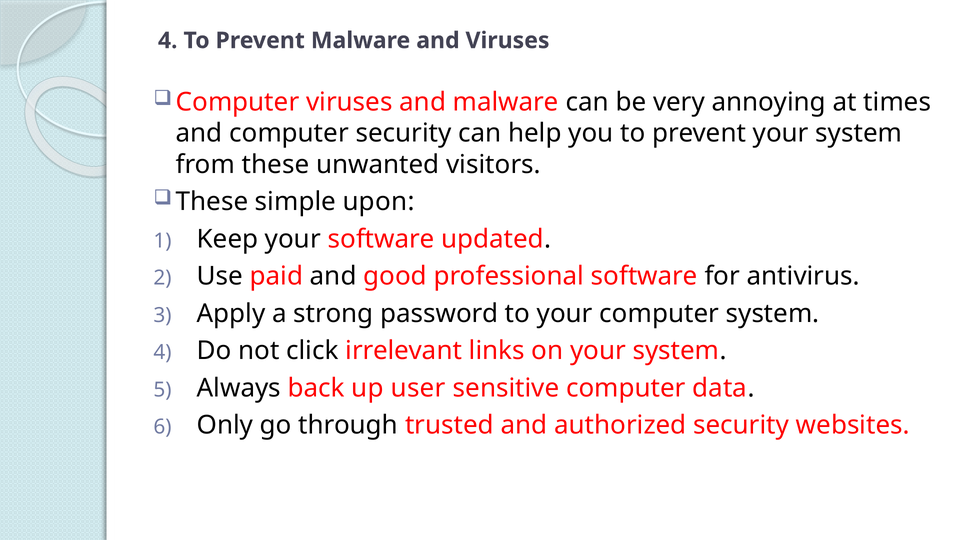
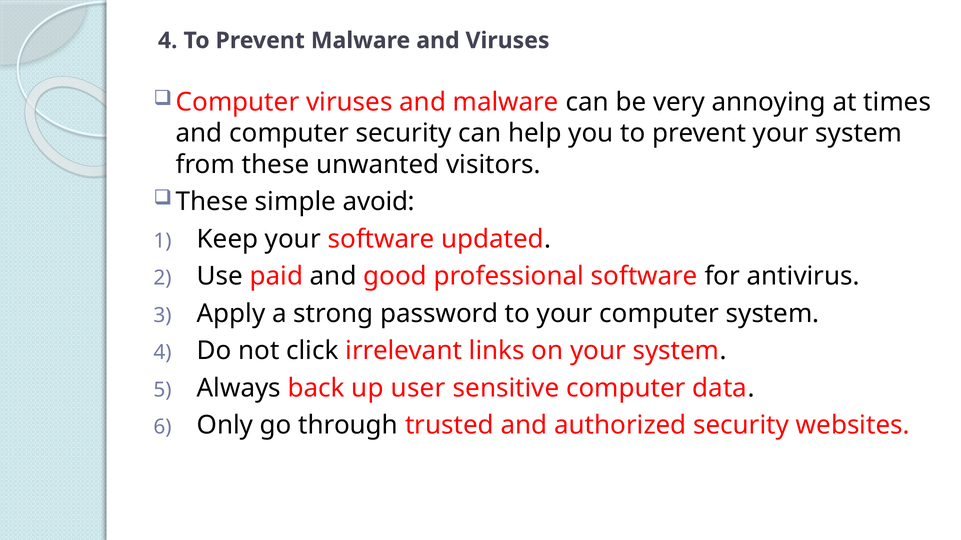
upon: upon -> avoid
